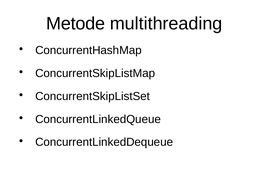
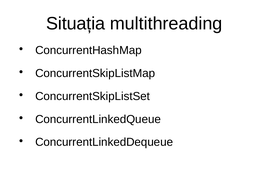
Metode: Metode -> Situația
